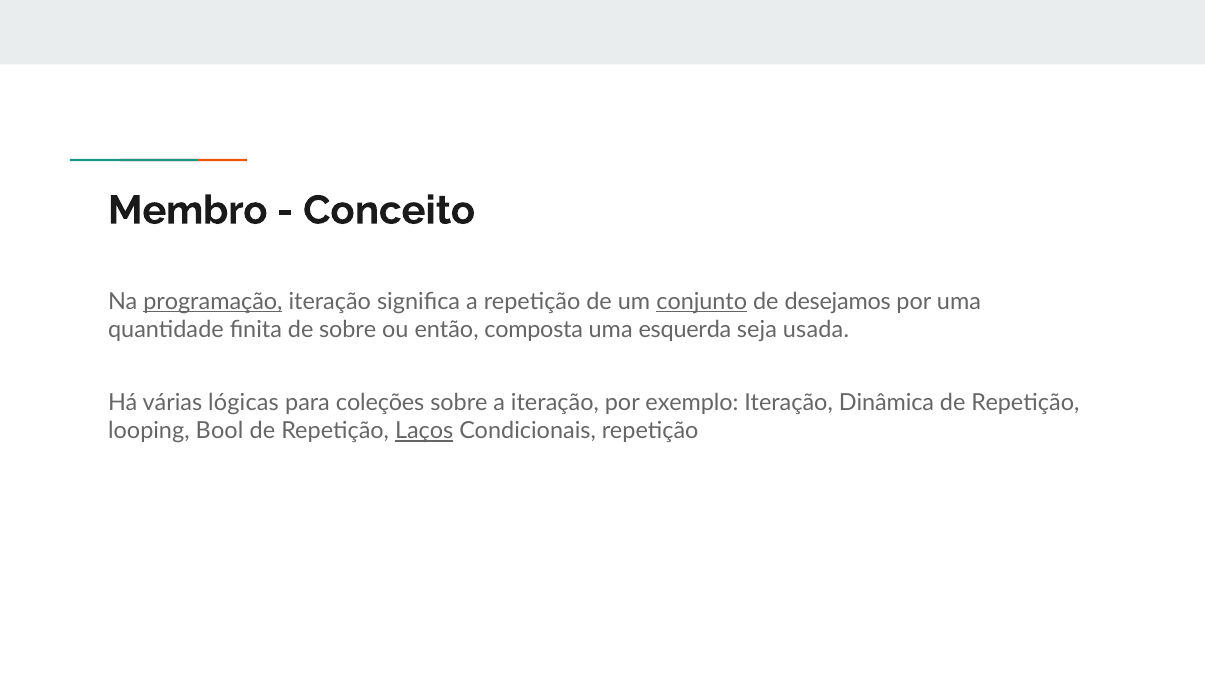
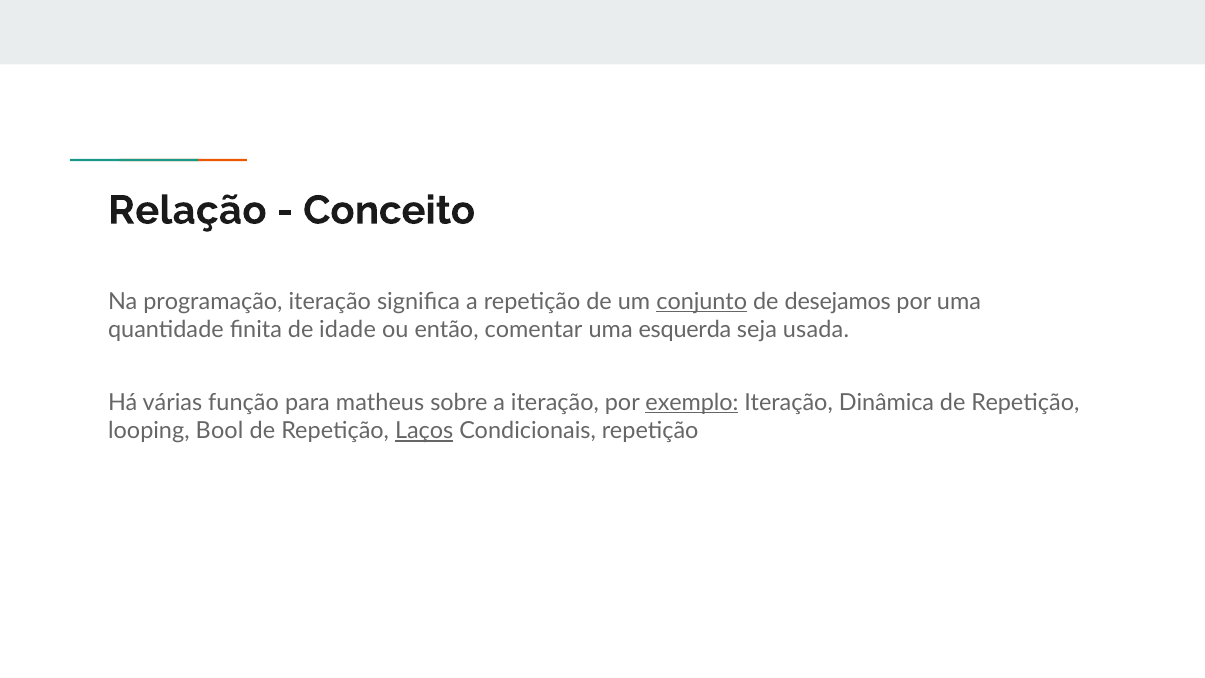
Membro: Membro -> Relação
programação underline: present -> none
de sobre: sobre -> idade
composta: composta -> comentar
lógicas: lógicas -> função
coleções: coleções -> matheus
exemplo underline: none -> present
